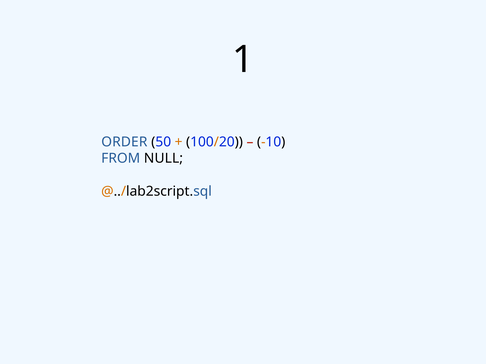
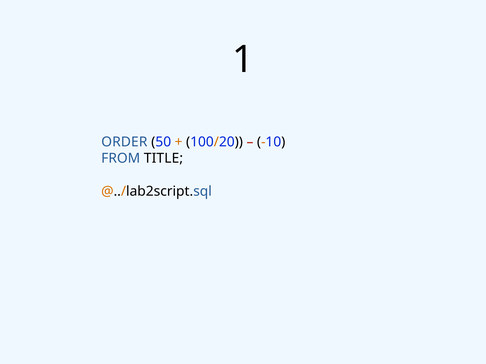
NULL: NULL -> TITLE
